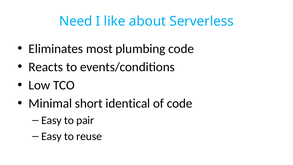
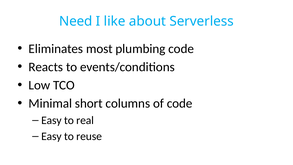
identical: identical -> columns
pair: pair -> real
